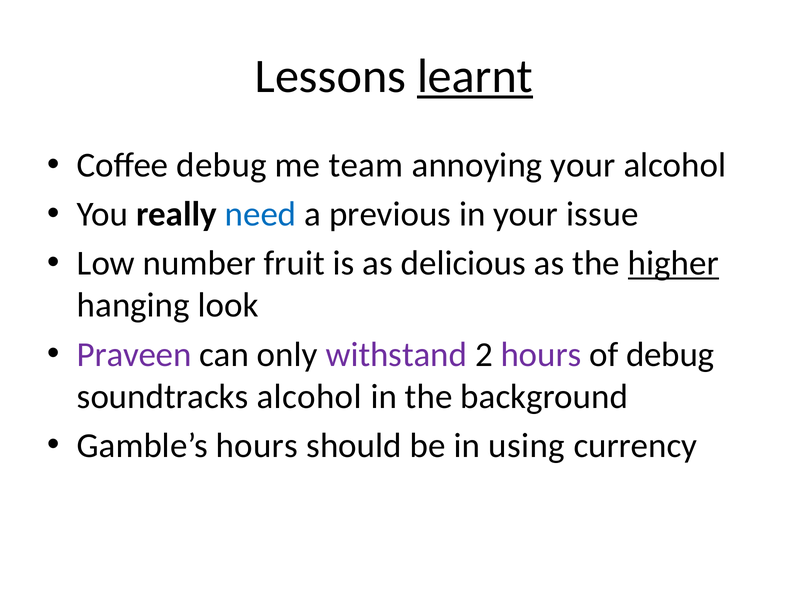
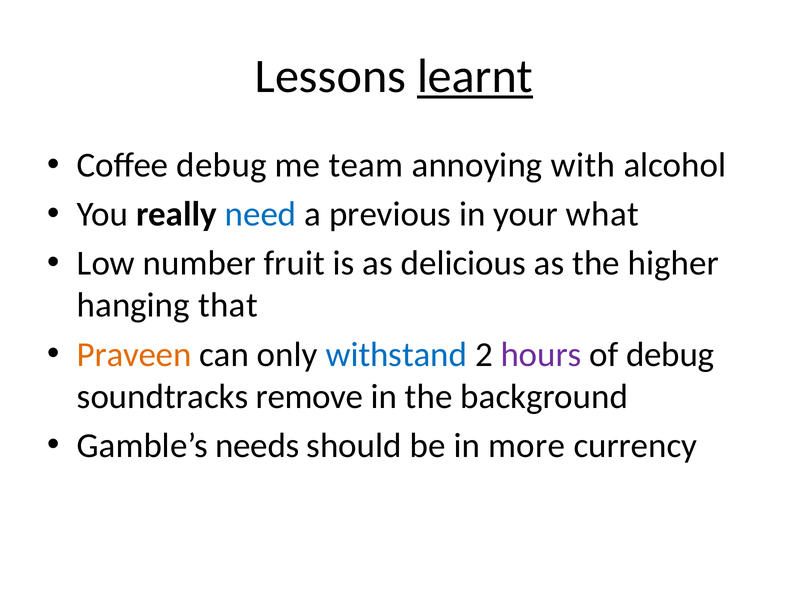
annoying your: your -> with
issue: issue -> what
higher underline: present -> none
look: look -> that
Praveen colour: purple -> orange
withstand colour: purple -> blue
soundtracks alcohol: alcohol -> remove
Gamble’s hours: hours -> needs
using: using -> more
